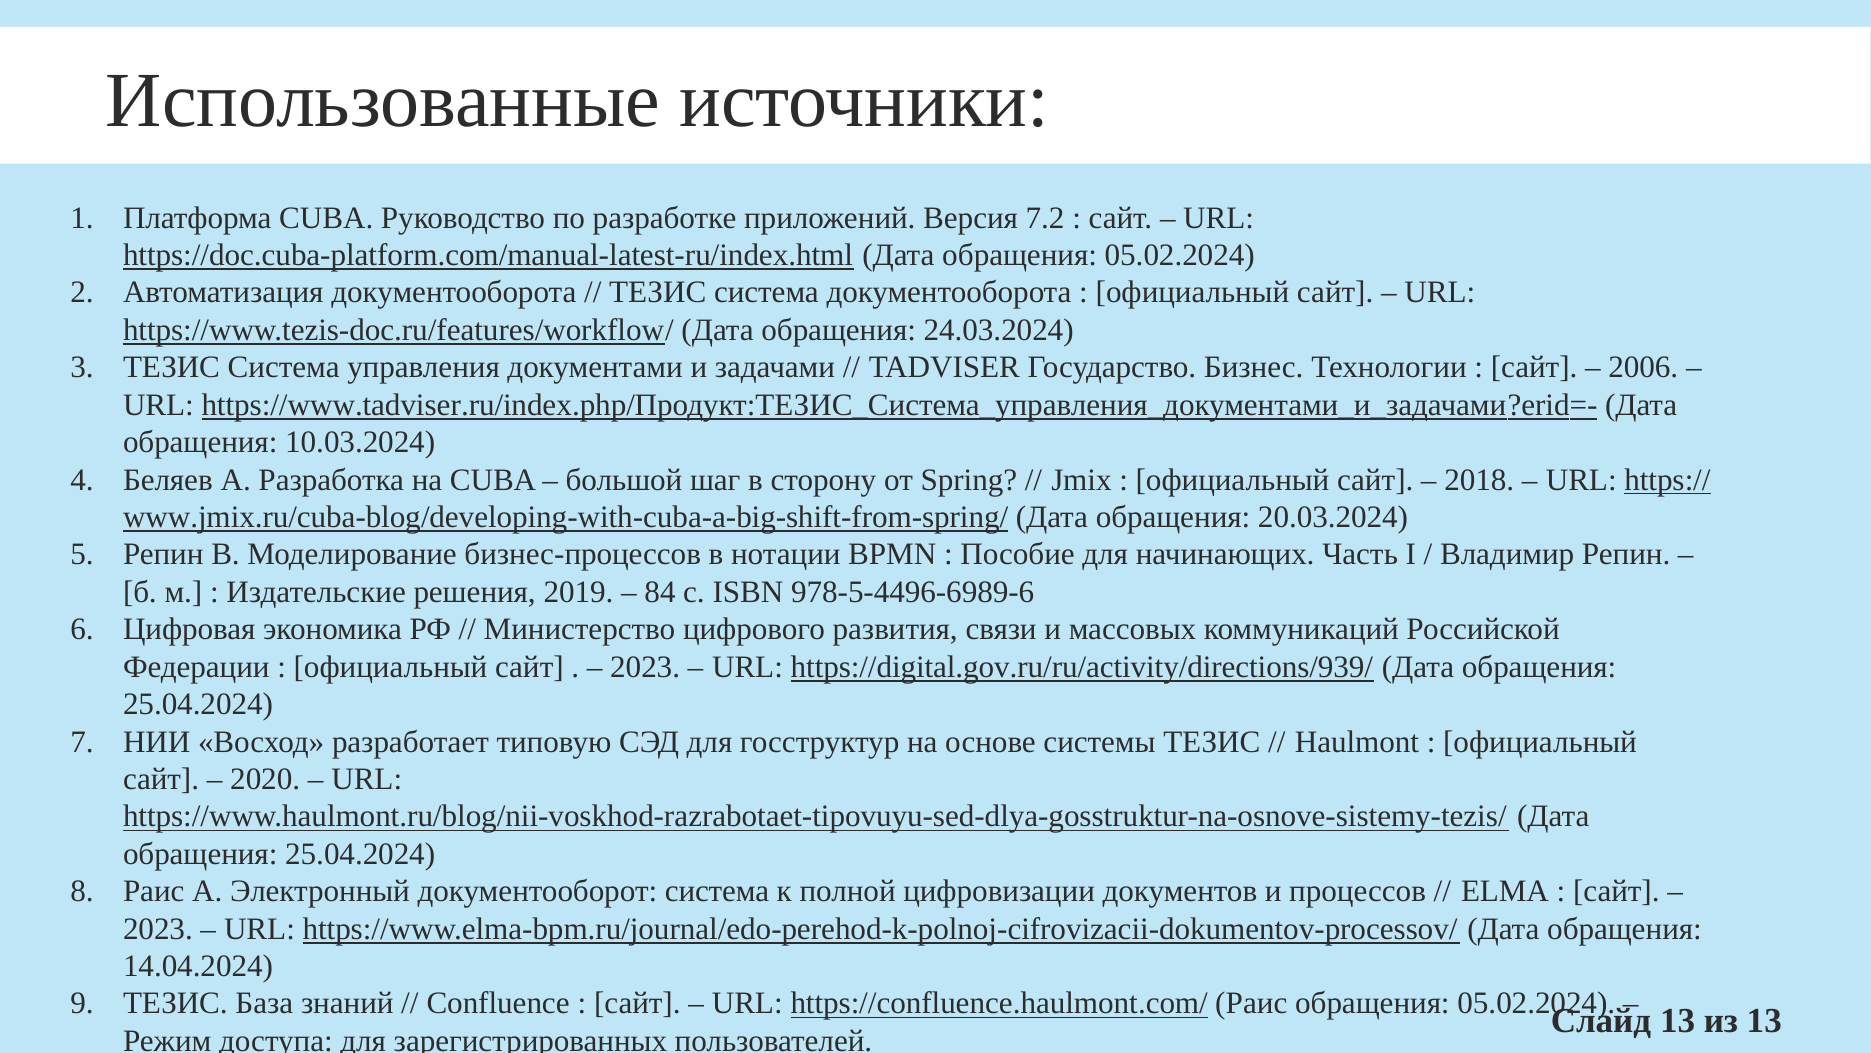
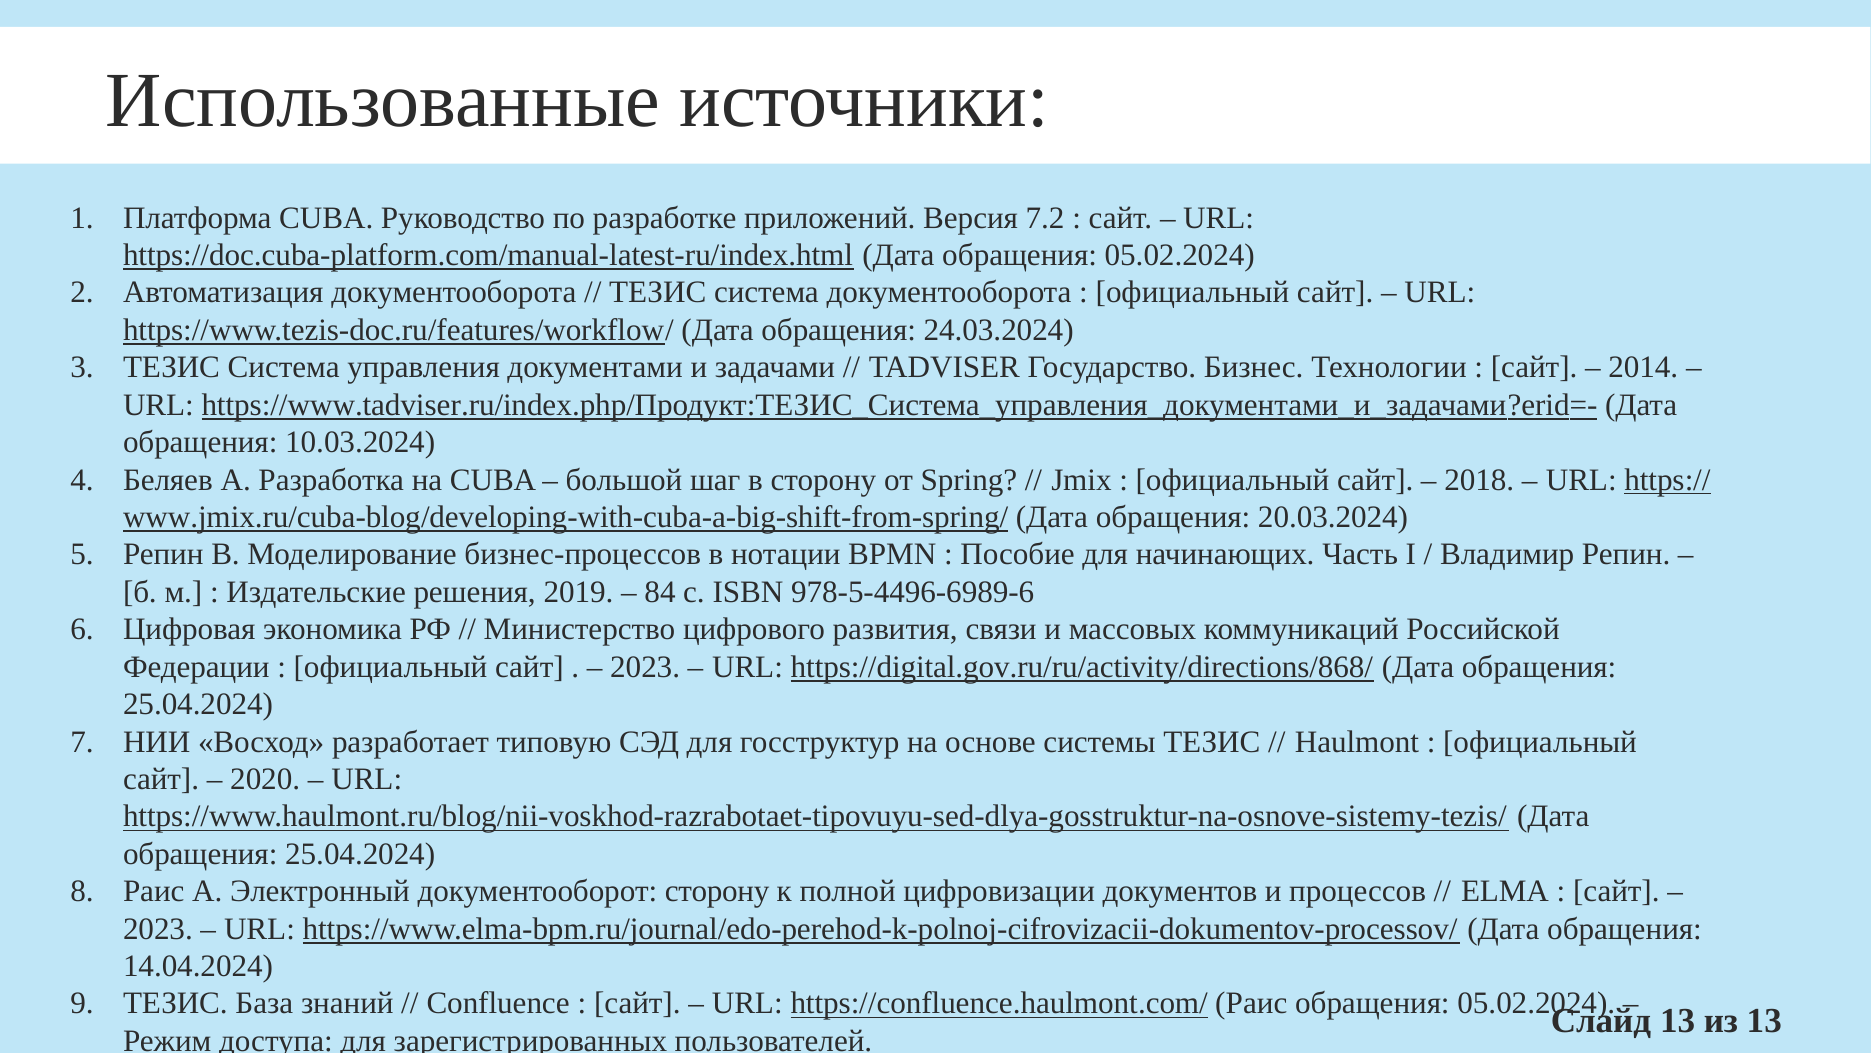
2006: 2006 -> 2014
https://digital.gov.ru/ru/activity/directions/939/: https://digital.gov.ru/ru/activity/directions/939/ -> https://digital.gov.ru/ru/activity/directions/868/
документооборот система: система -> сторону
